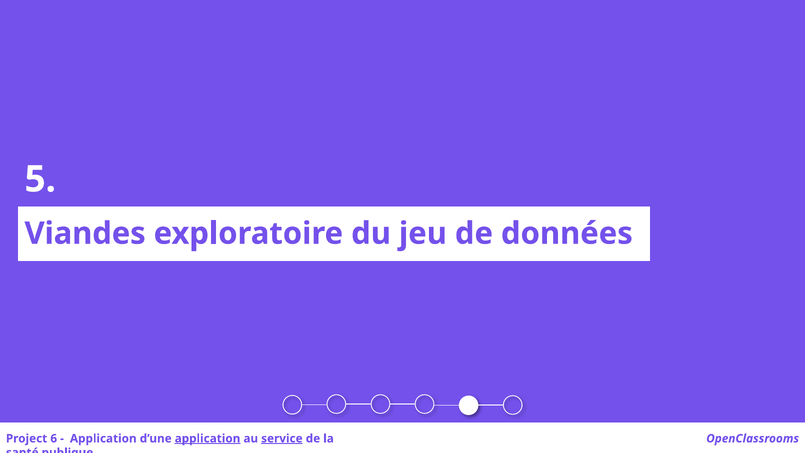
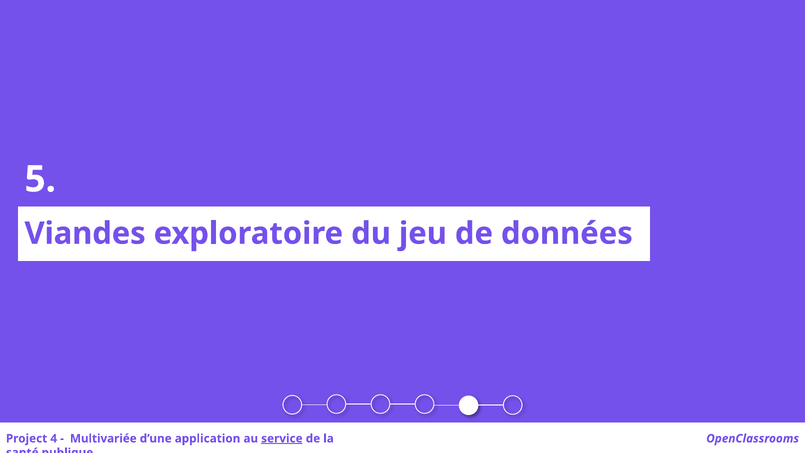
6: 6 -> 4
Application at (103, 438): Application -> Multivariée
application at (208, 438) underline: present -> none
